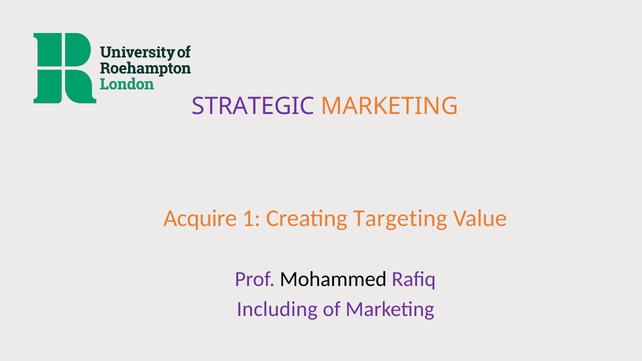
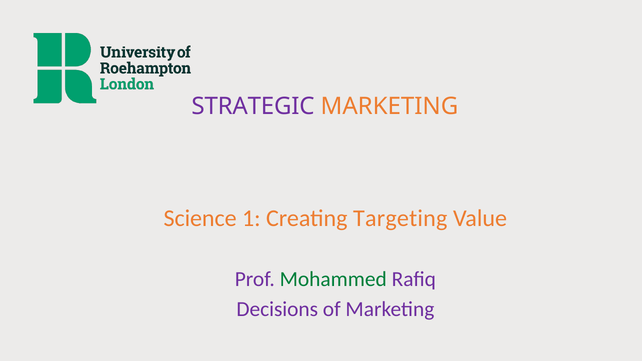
Acquire: Acquire -> Science
Mohammed colour: black -> green
Including: Including -> Decisions
